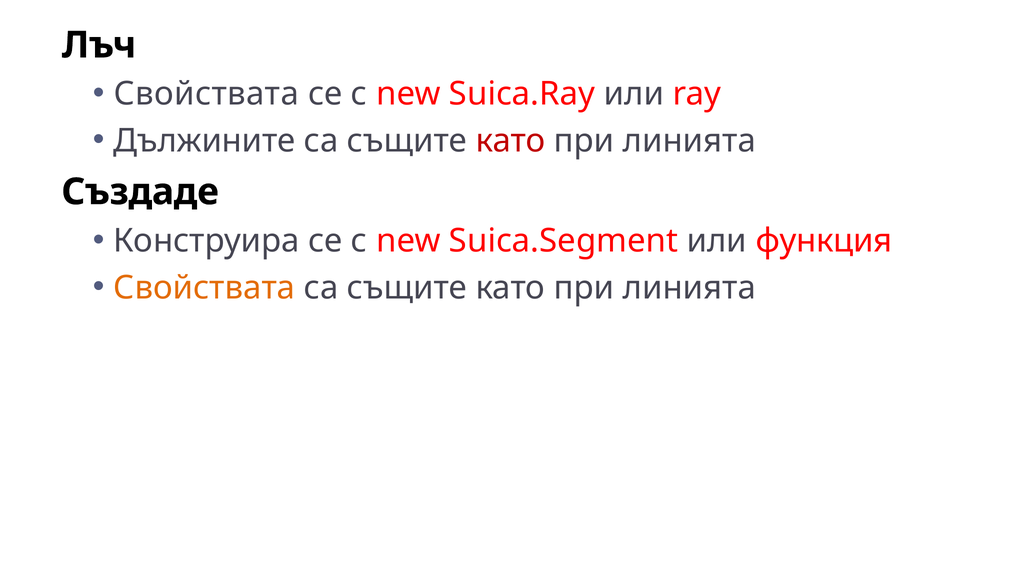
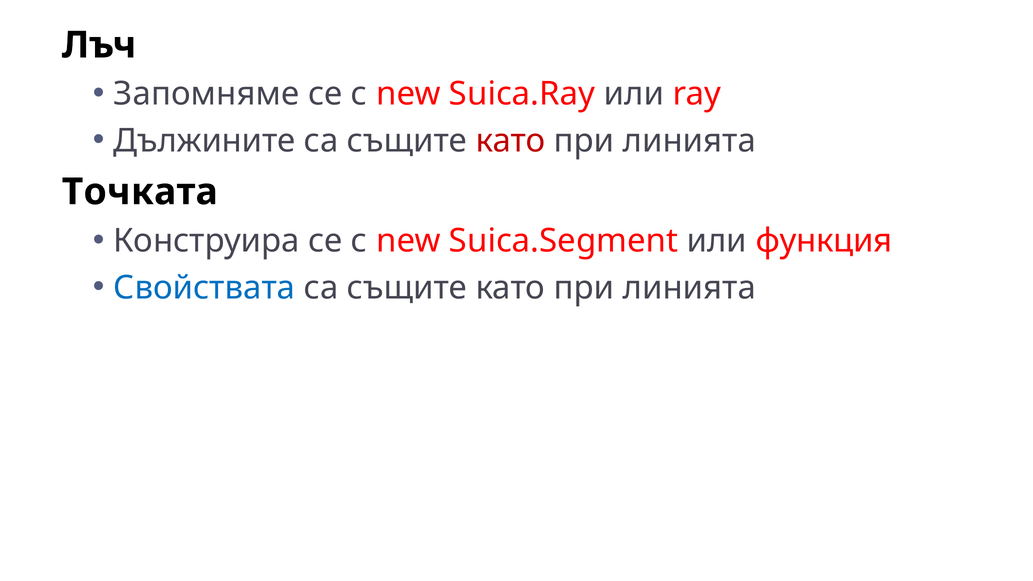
Свойствата at (206, 94): Свойствата -> Запомняме
Създаде: Създаде -> Точката
Свойствата at (204, 288) colour: orange -> blue
